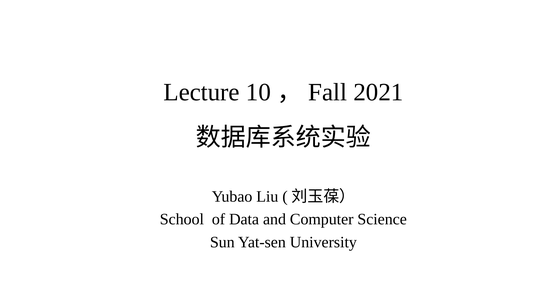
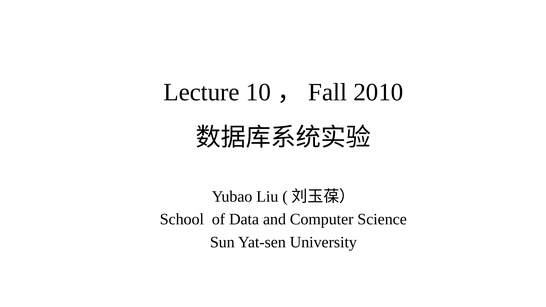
2021: 2021 -> 2010
